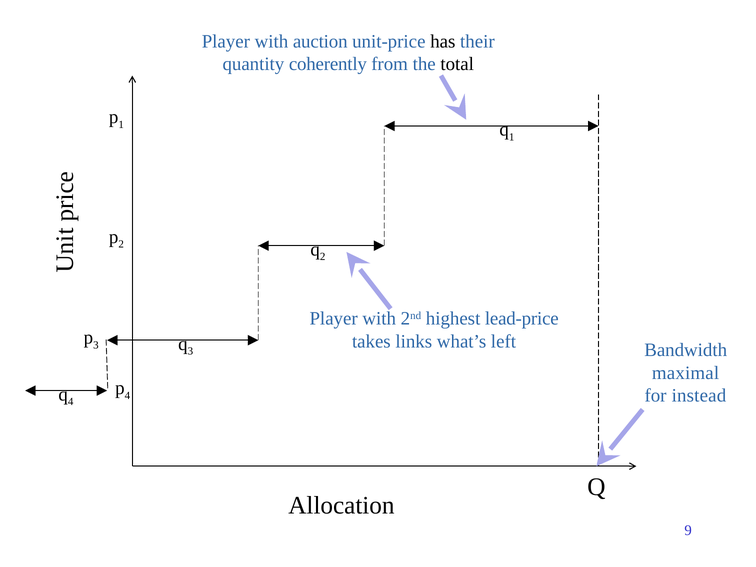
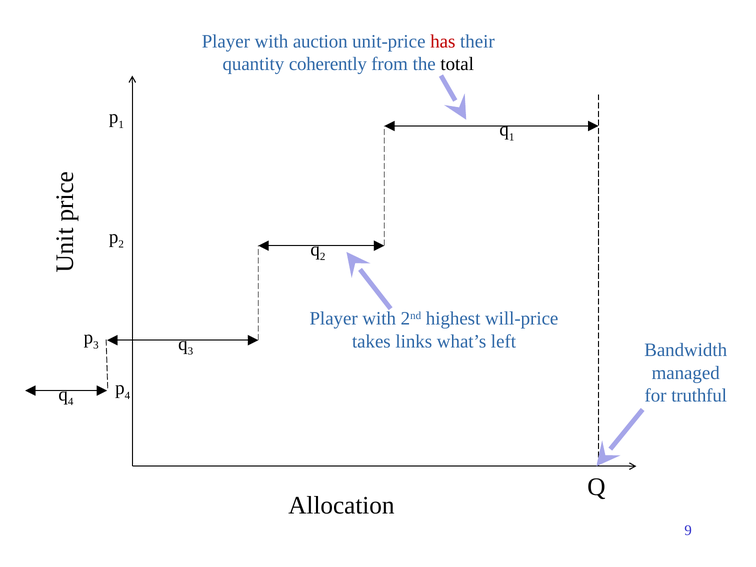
has colour: black -> red
lead-price: lead-price -> will-price
maximal: maximal -> managed
instead: instead -> truthful
